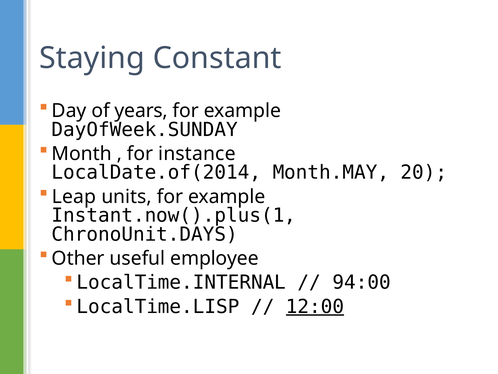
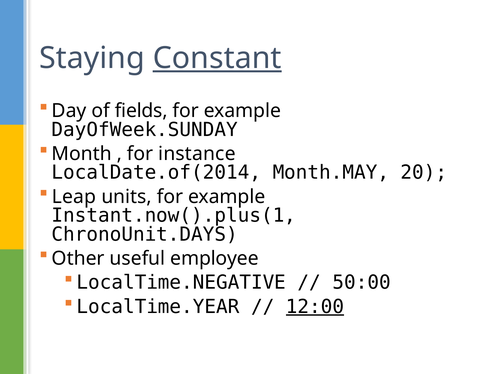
Constant underline: none -> present
years: years -> fields
LocalTime.INTERNAL: LocalTime.INTERNAL -> LocalTime.NEGATIVE
94:00: 94:00 -> 50:00
LocalTime.LISP: LocalTime.LISP -> LocalTime.YEAR
